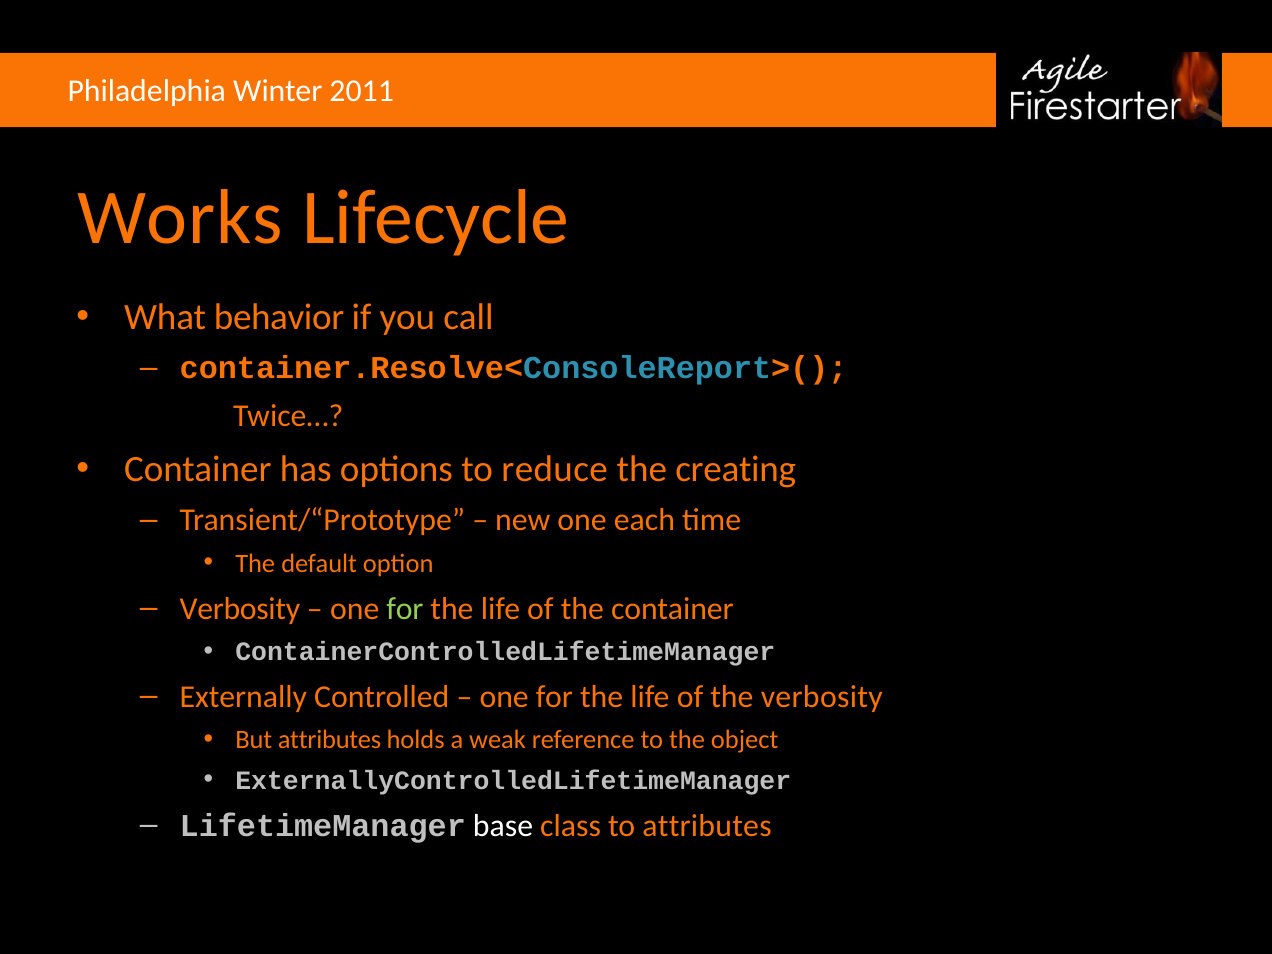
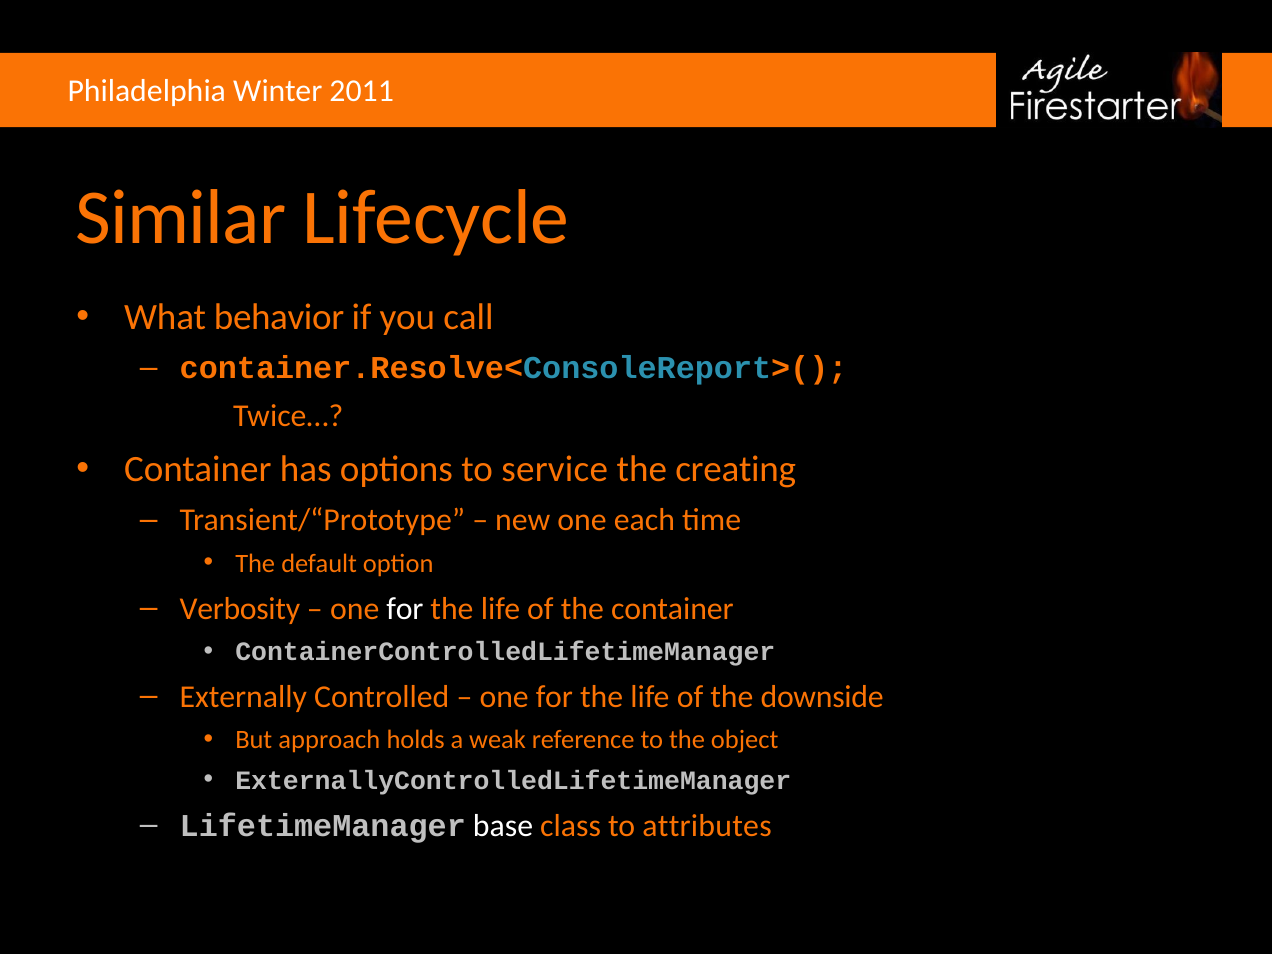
Works: Works -> Similar
reduce: reduce -> service
for at (405, 609) colour: light green -> white
the verbosity: verbosity -> downside
But attributes: attributes -> approach
